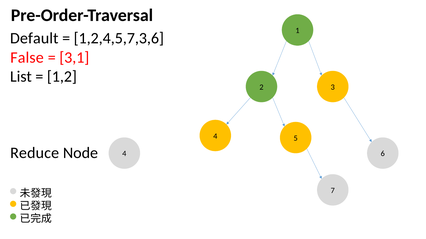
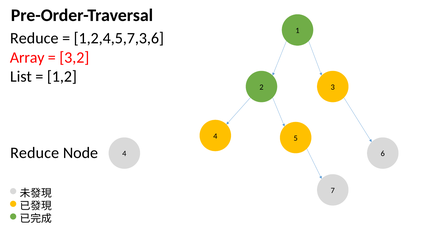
Default at (34, 38): Default -> Reduce
False: False -> Array
3,1: 3,1 -> 3,2
